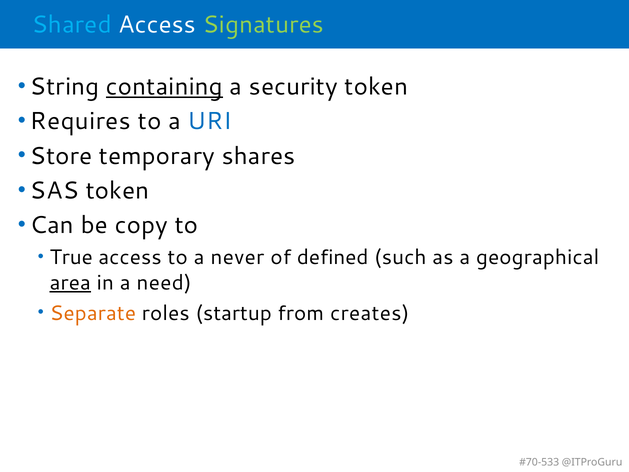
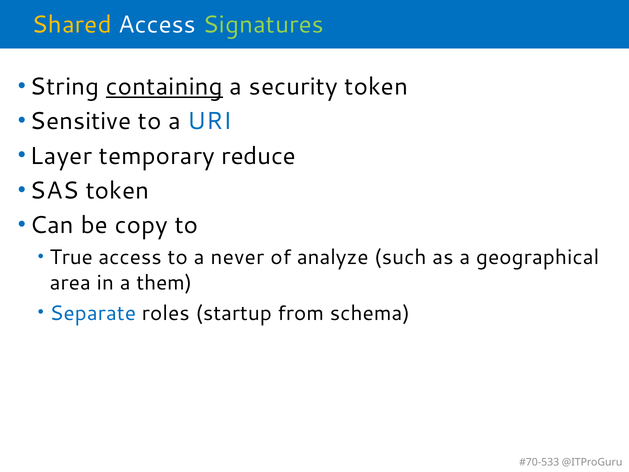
Shared colour: light blue -> yellow
Requires: Requires -> Sensitive
Store: Store -> Layer
shares: shares -> reduce
defined: defined -> analyze
area underline: present -> none
need: need -> them
Separate colour: orange -> blue
creates: creates -> schema
